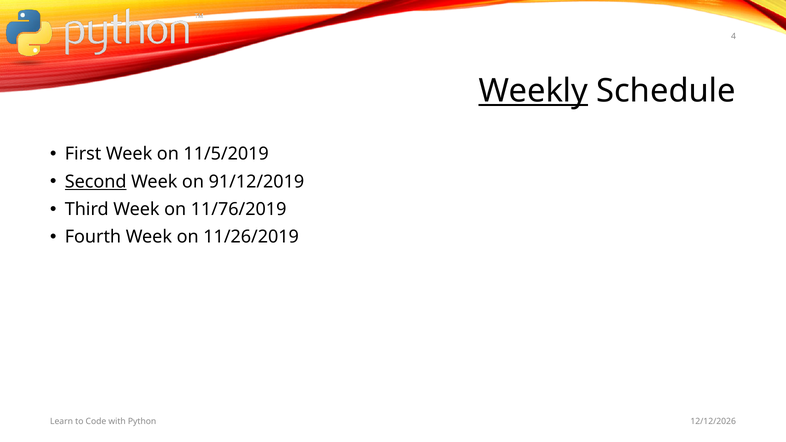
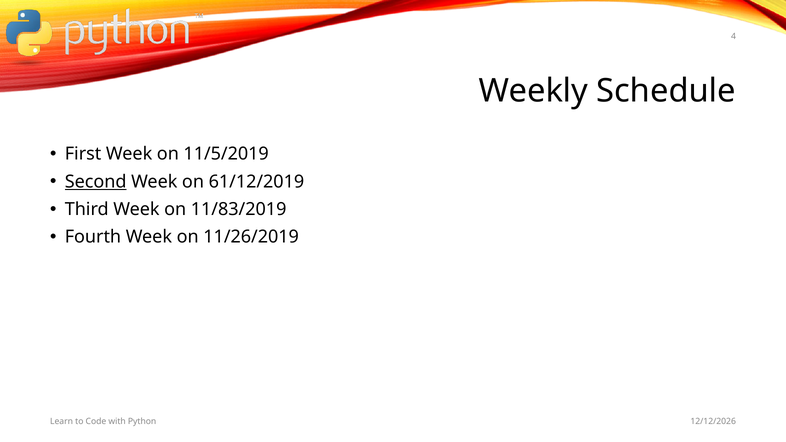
Weekly underline: present -> none
91/12/2019: 91/12/2019 -> 61/12/2019
11/76/2019: 11/76/2019 -> 11/83/2019
